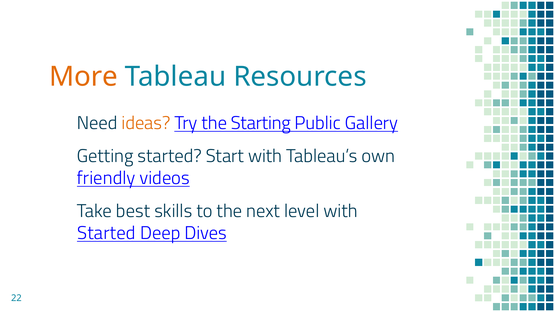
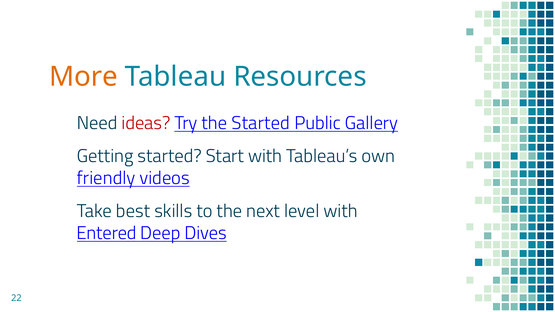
ideas colour: orange -> red
the Starting: Starting -> Started
Started at (106, 233): Started -> Entered
